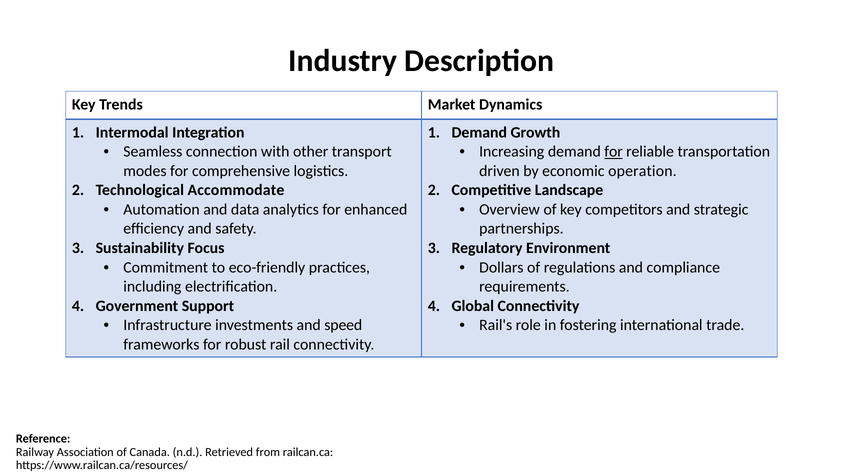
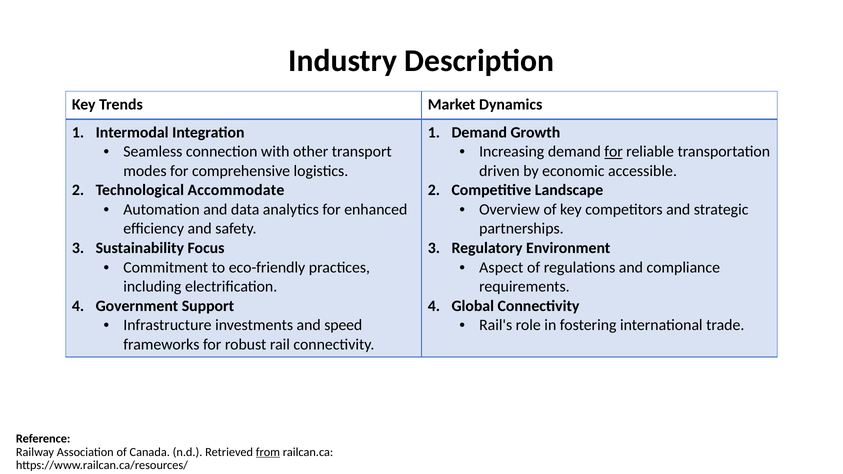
operation: operation -> accessible
Dollars: Dollars -> Aspect
from underline: none -> present
